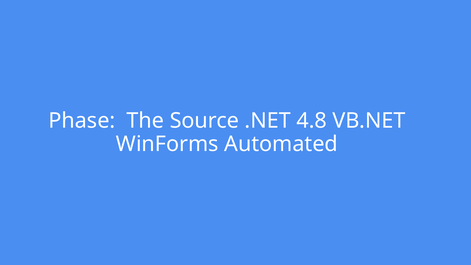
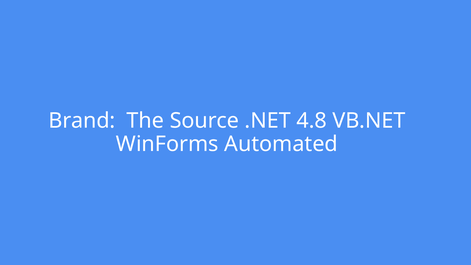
Phase: Phase -> Brand
